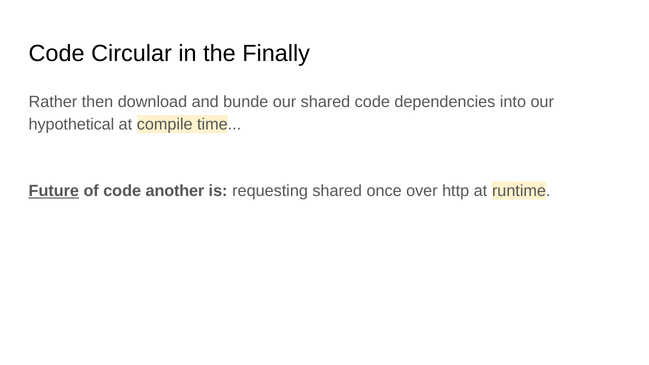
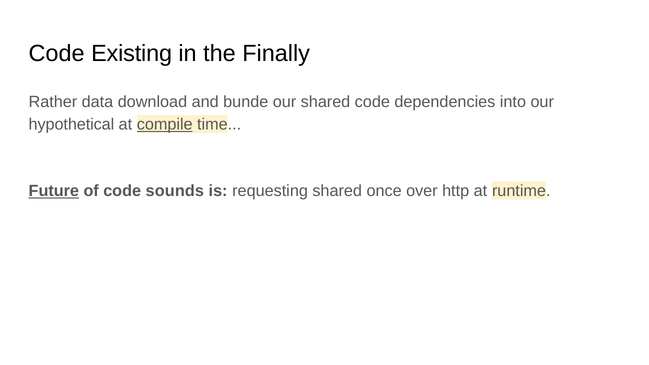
Circular: Circular -> Existing
then: then -> data
compile underline: none -> present
another: another -> sounds
